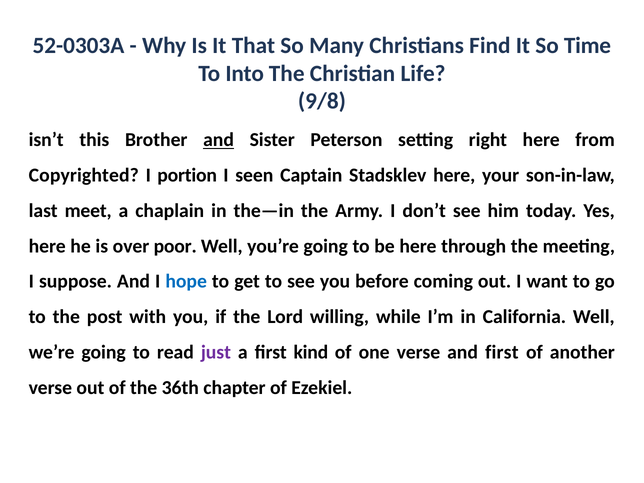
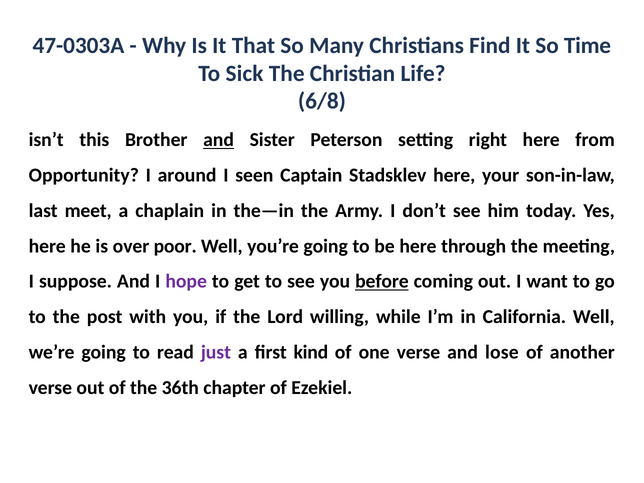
52-0303A: 52-0303A -> 47-0303A
Into: Into -> Sick
9/8: 9/8 -> 6/8
Copyrighted: Copyrighted -> Opportunity
portion: portion -> around
hope colour: blue -> purple
before underline: none -> present
and first: first -> lose
